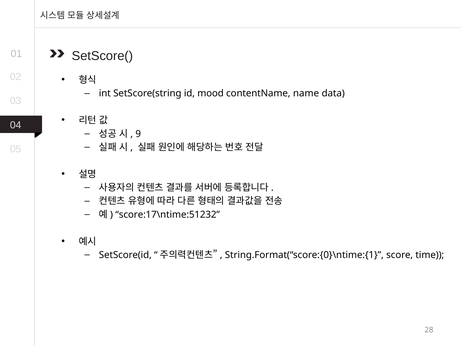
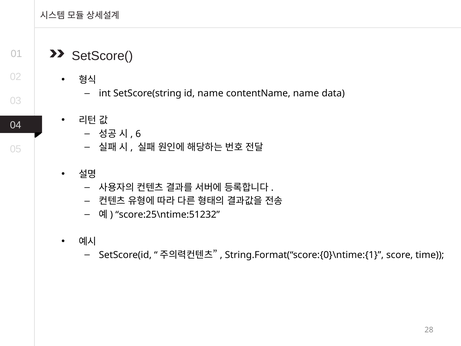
id mood: mood -> name
9: 9 -> 6
score:17\ntime:51232: score:17\ntime:51232 -> score:25\ntime:51232
